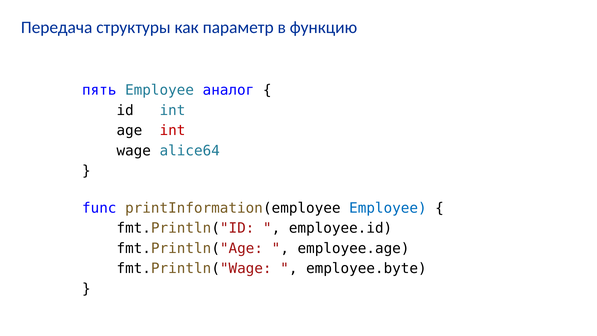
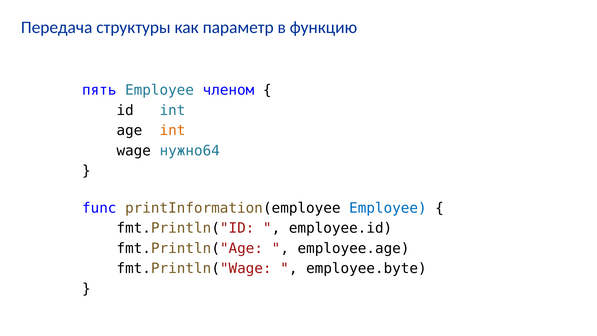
аналог: аналог -> членом
int at (172, 130) colour: red -> orange
alice64: alice64 -> нужно64
